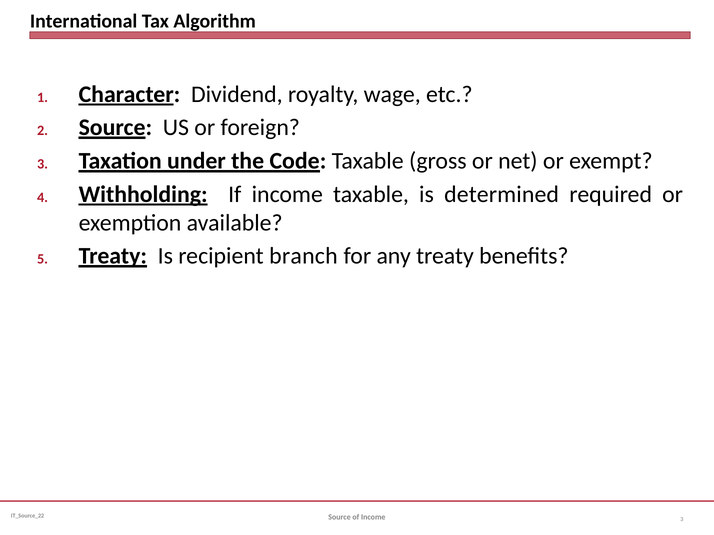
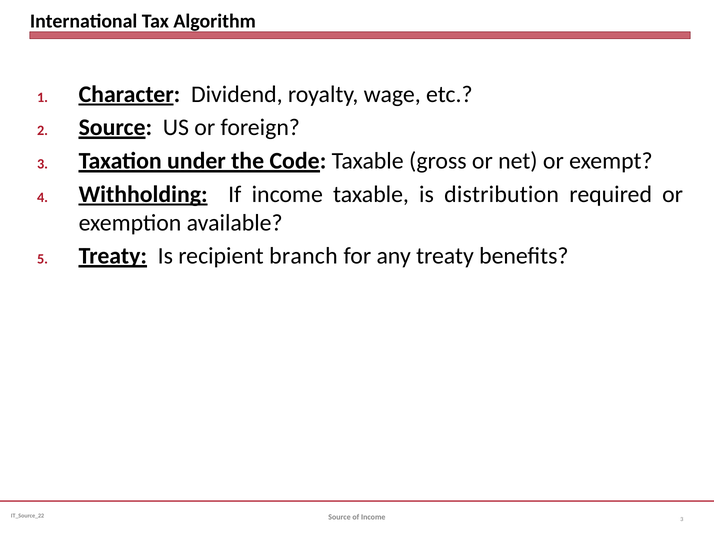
determined: determined -> distribution
